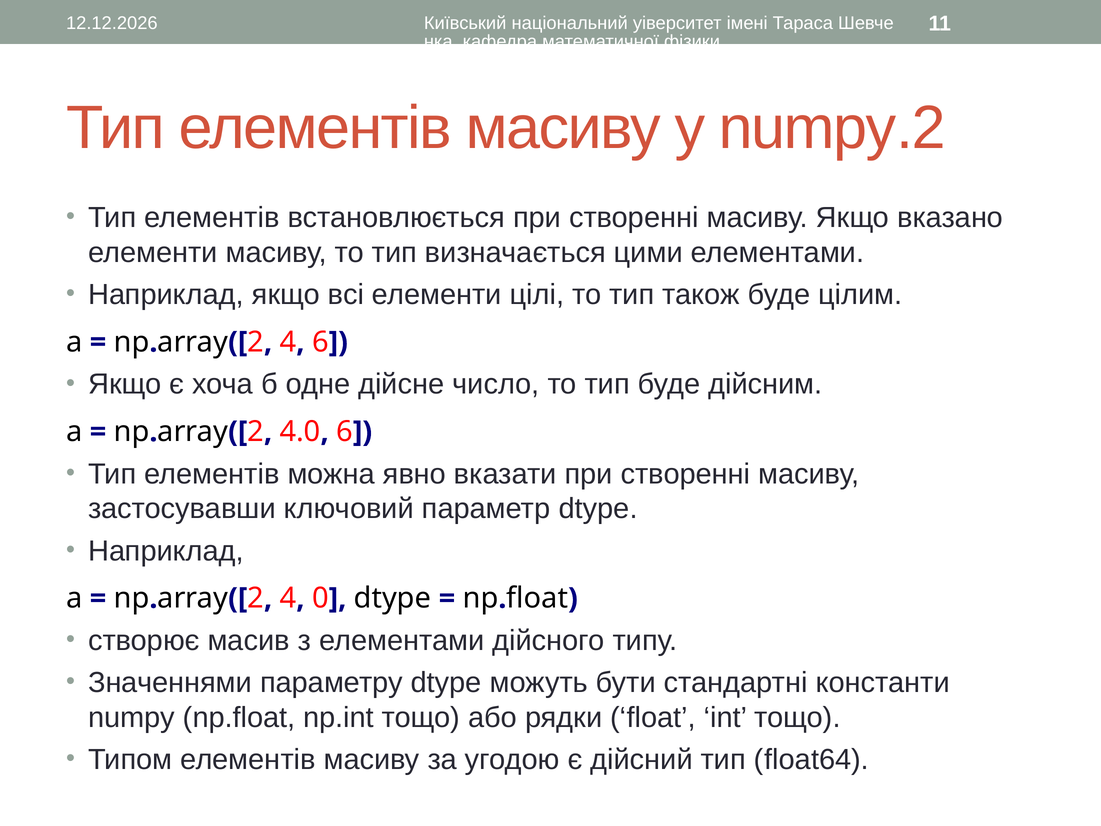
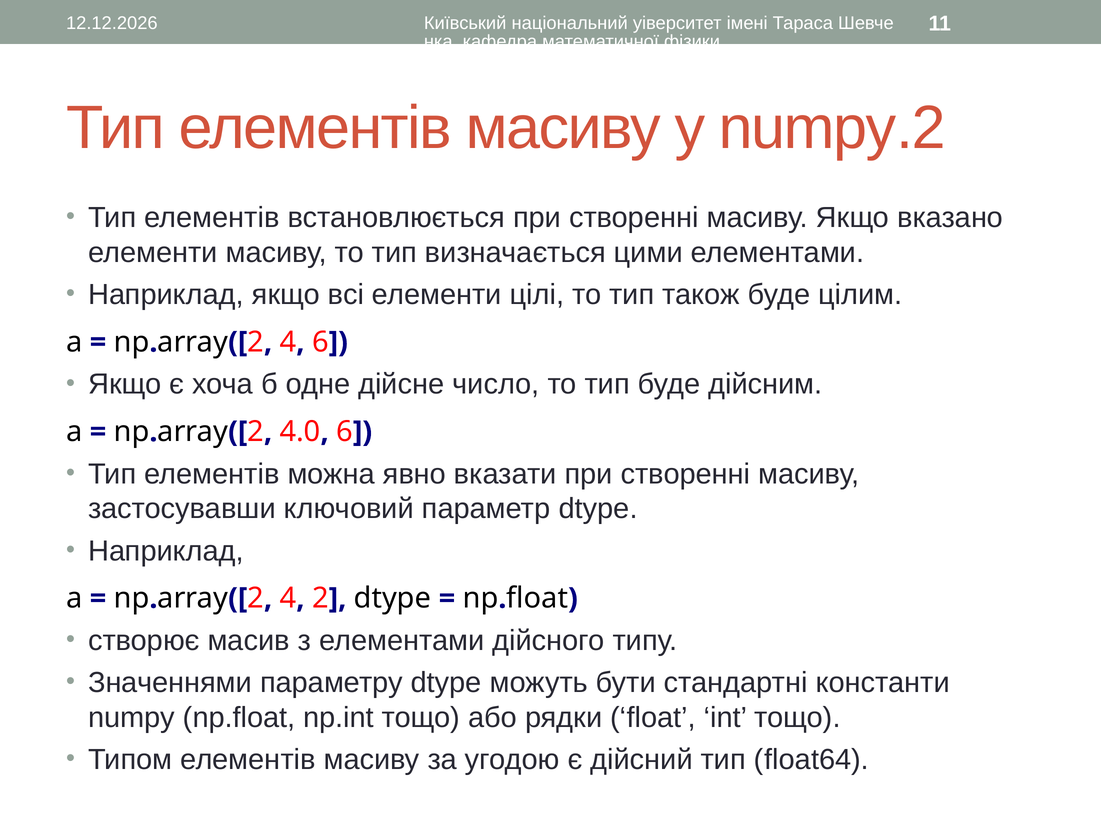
0 at (320, 598): 0 -> 2
